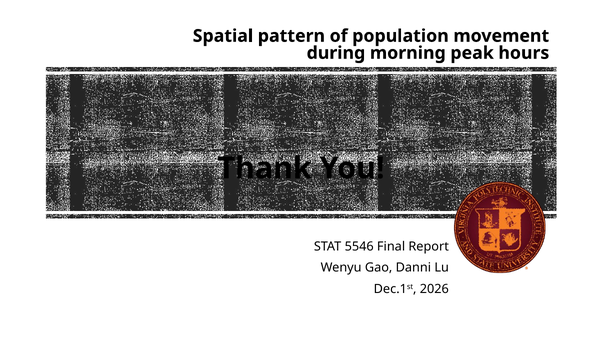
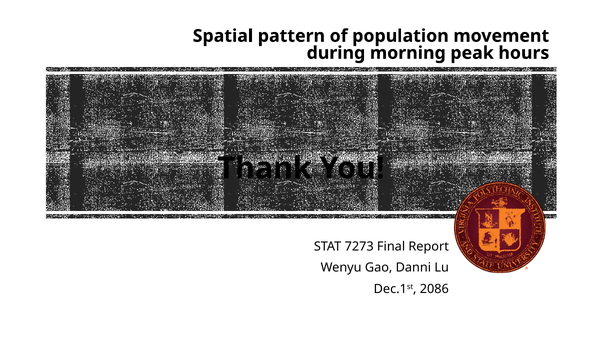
5546: 5546 -> 7273
2026: 2026 -> 2086
